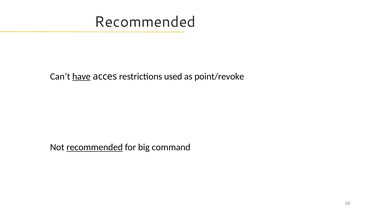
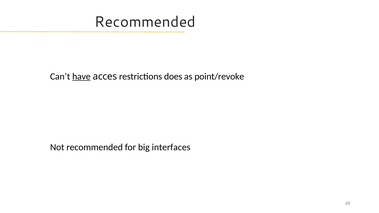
used: used -> does
recommended at (95, 147) underline: present -> none
command: command -> interfaces
